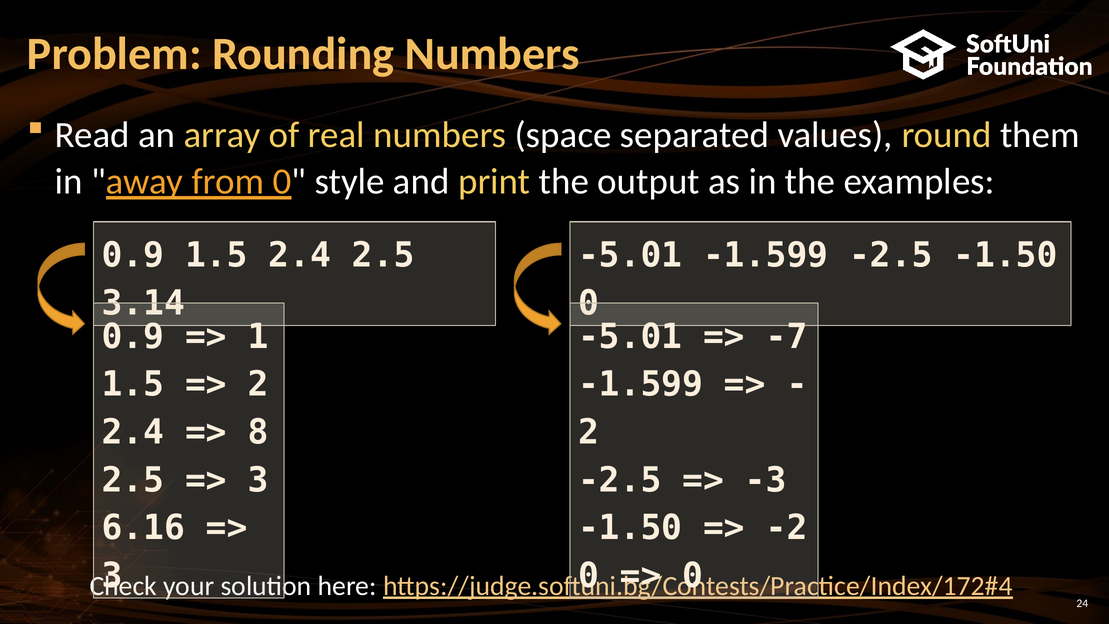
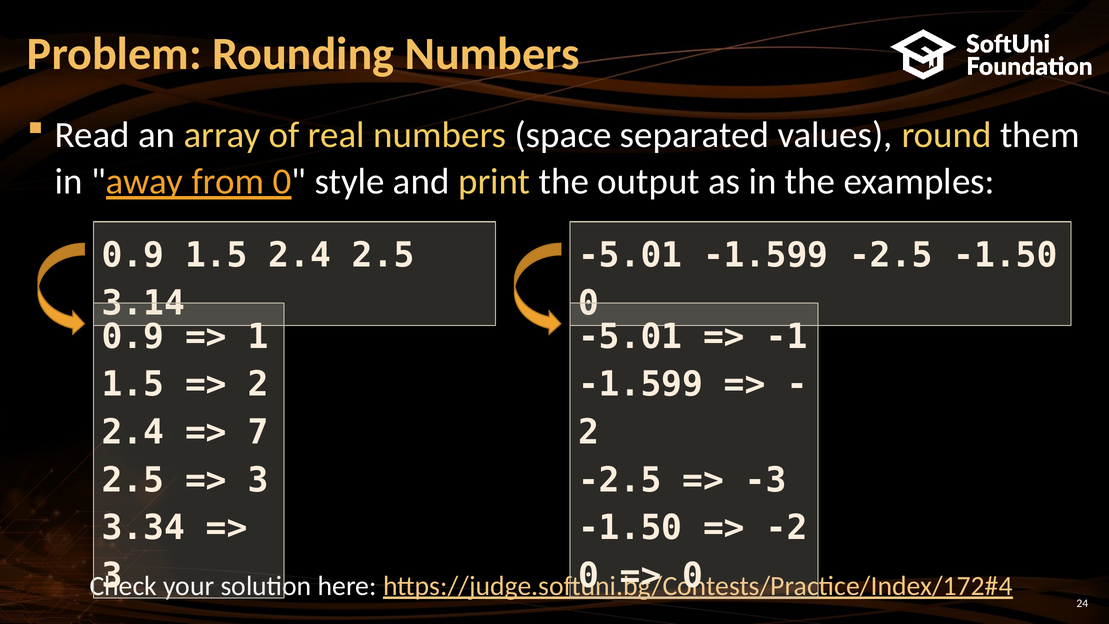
-7: -7 -> -1
8: 8 -> 7
6.16: 6.16 -> 3.34
